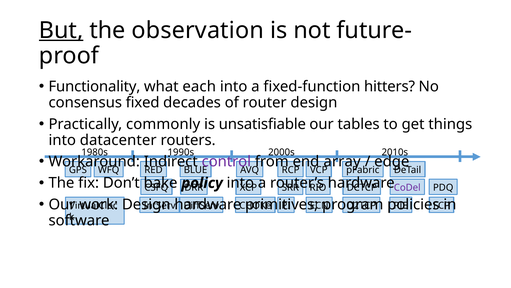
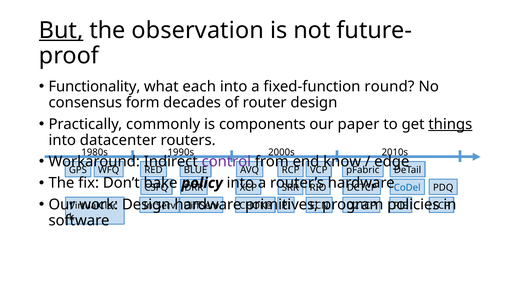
hitters: hitters -> round
fixed: fixed -> form
unsatisfiable: unsatisfiable -> components
tables: tables -> paper
things underline: none -> present
array: array -> know
CoDel colour: purple -> blue
